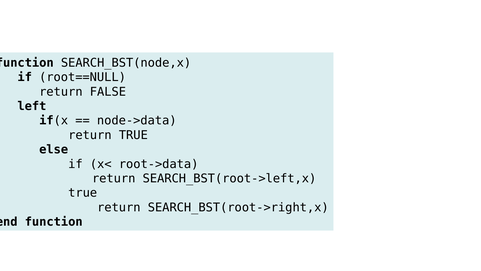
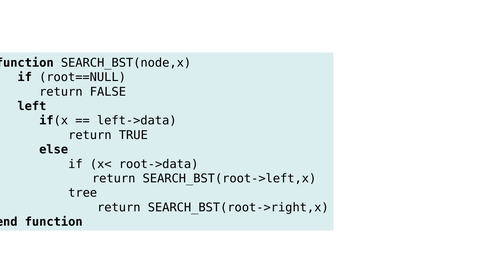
node->data: node->data -> left->data
true at (83, 193): true -> tree
